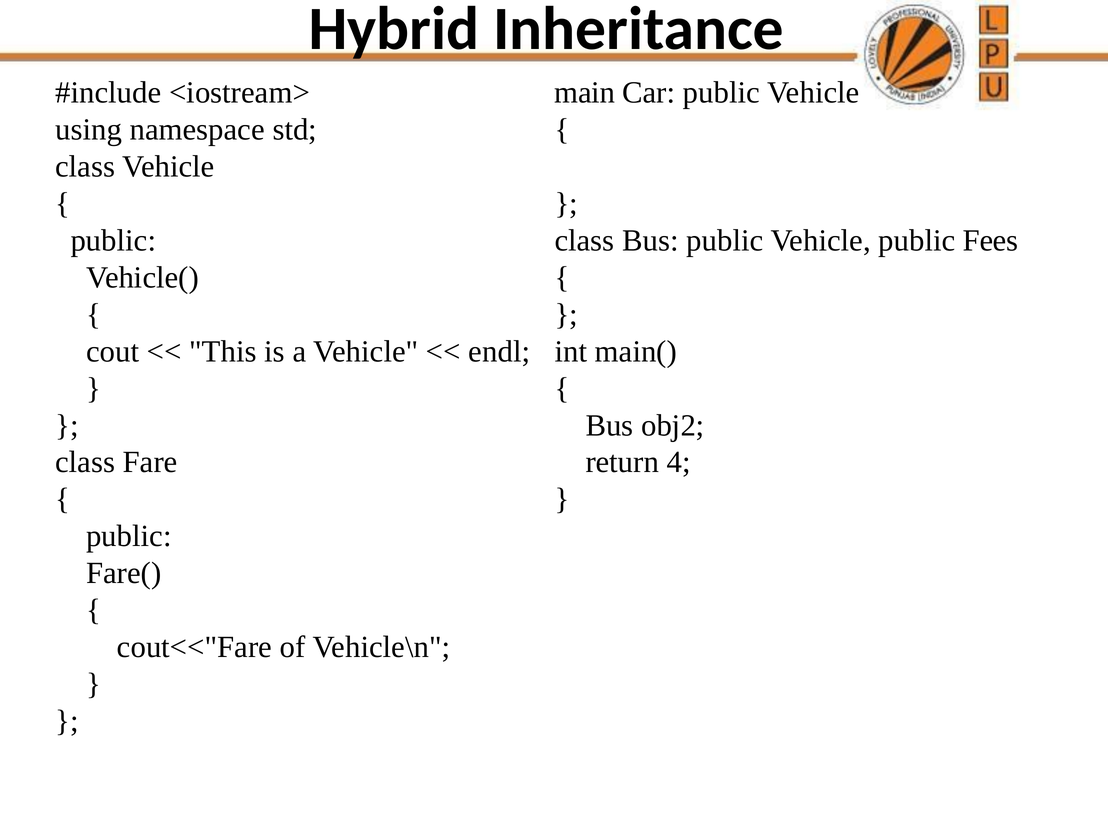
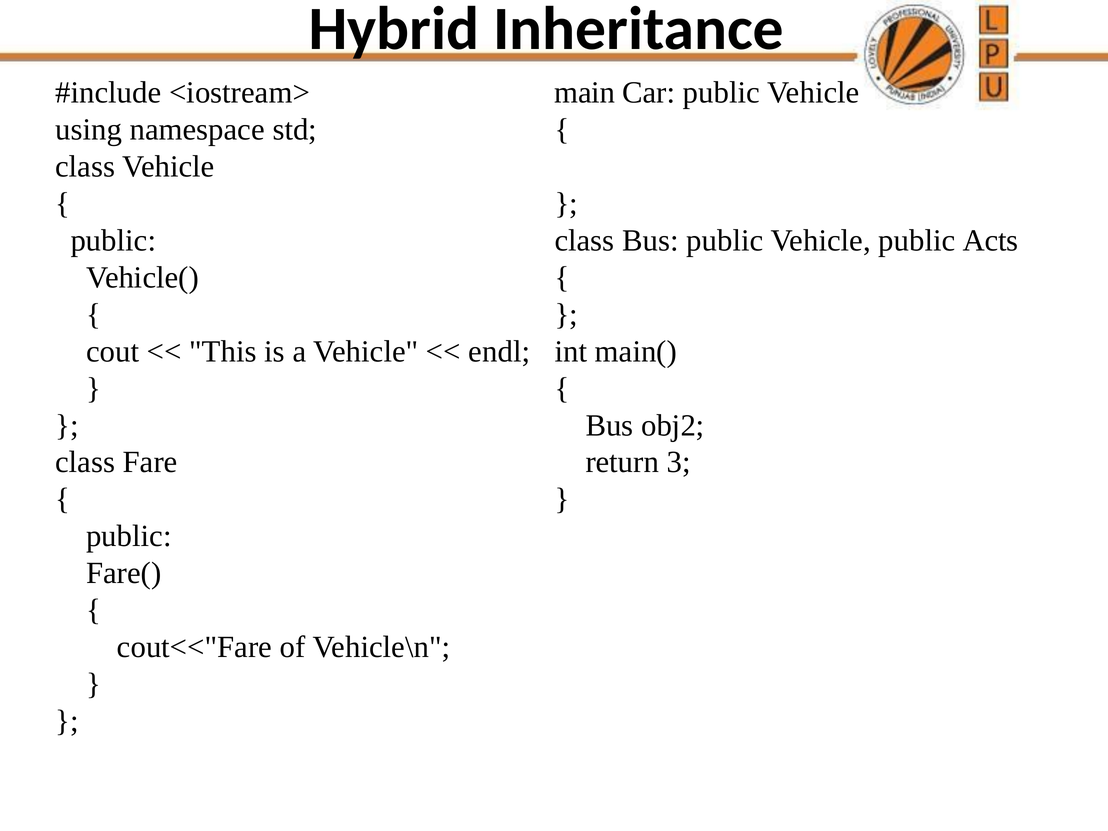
Fees: Fees -> Acts
4: 4 -> 3
